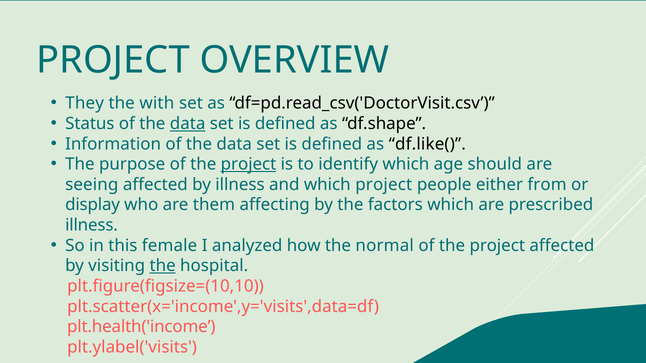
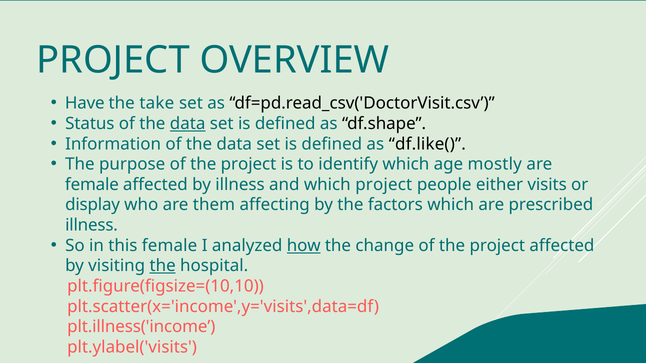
They: They -> Have
with: with -> take
project at (249, 164) underline: present -> none
should: should -> mostly
seeing at (92, 185): seeing -> female
from: from -> visits
how underline: none -> present
normal: normal -> change
plt.health('income: plt.health('income -> plt.illness('income
